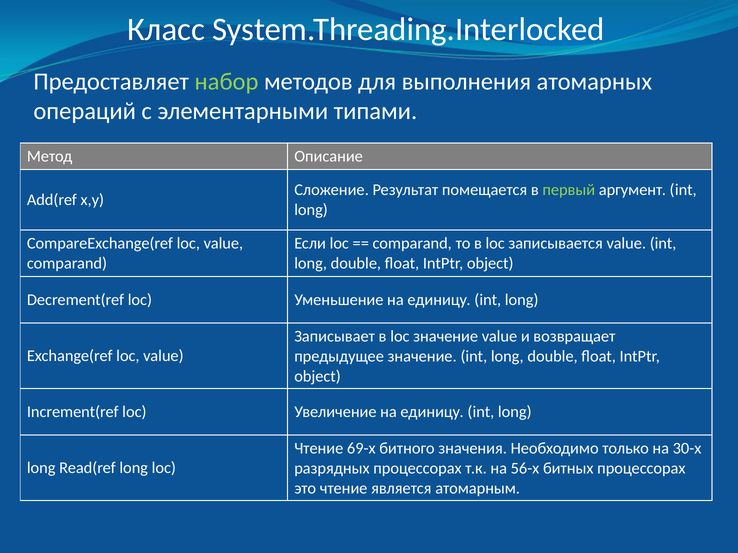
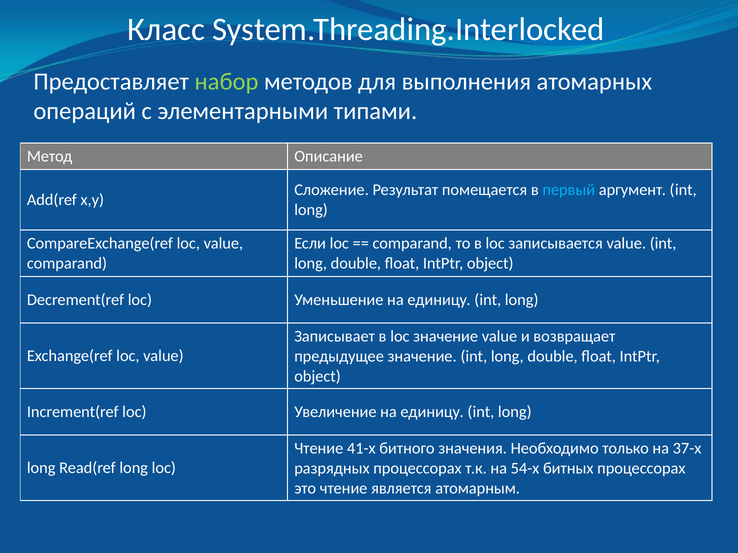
первый colour: light green -> light blue
69-х: 69-х -> 41-х
30-х: 30-х -> 37-х
56-х: 56-х -> 54-х
